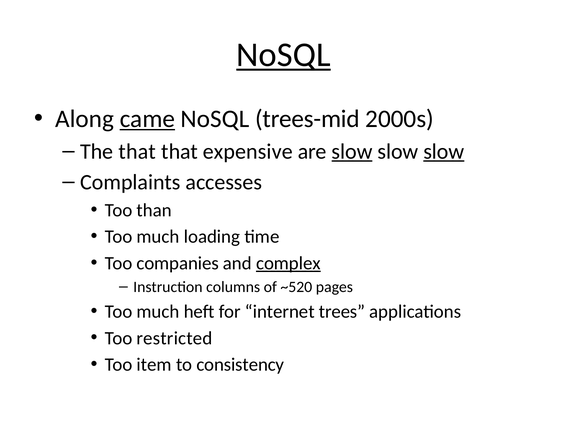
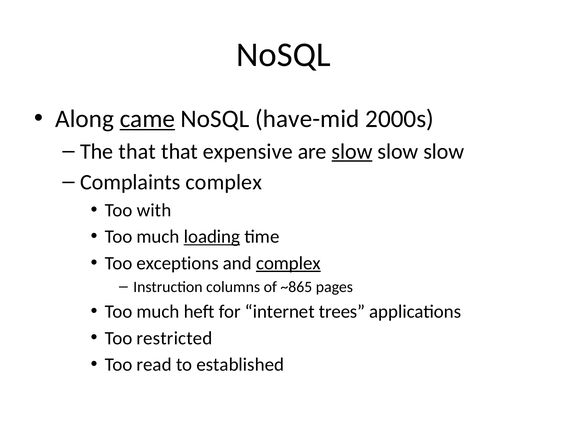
NoSQL at (283, 55) underline: present -> none
trees-mid: trees-mid -> have-mid
slow at (444, 151) underline: present -> none
Complaints accesses: accesses -> complex
than: than -> with
loading underline: none -> present
companies: companies -> exceptions
~520: ~520 -> ~865
item: item -> read
consistency: consistency -> established
